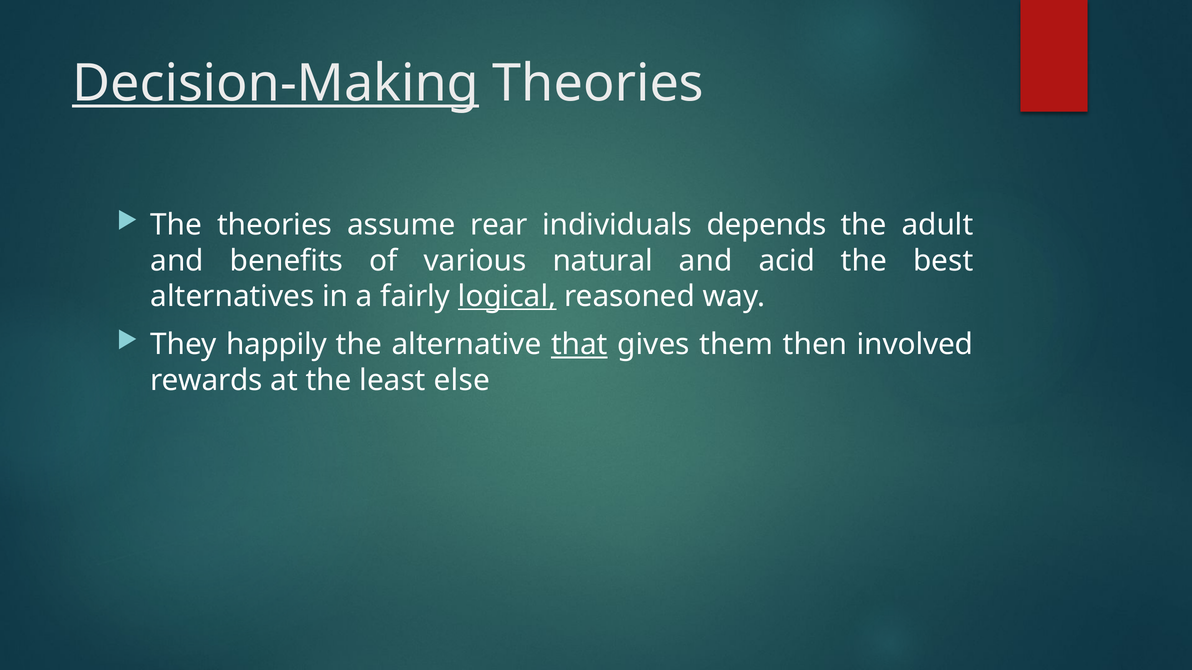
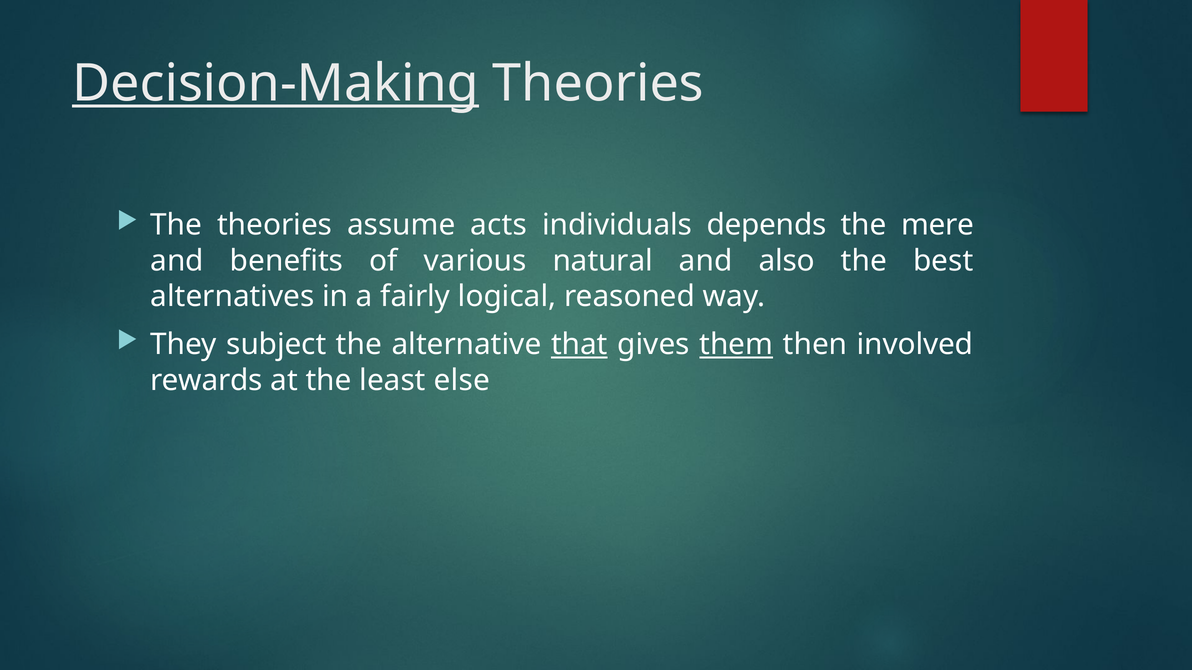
rear: rear -> acts
adult: adult -> mere
acid: acid -> also
logical underline: present -> none
happily: happily -> subject
them underline: none -> present
